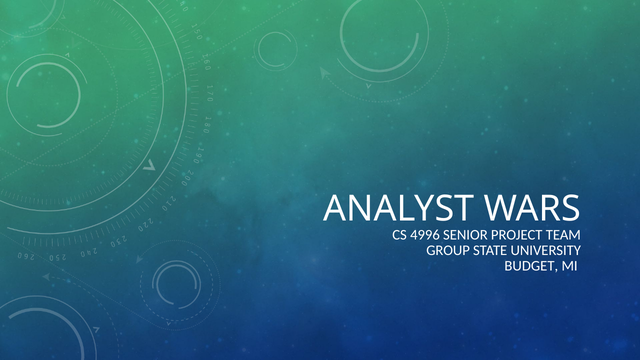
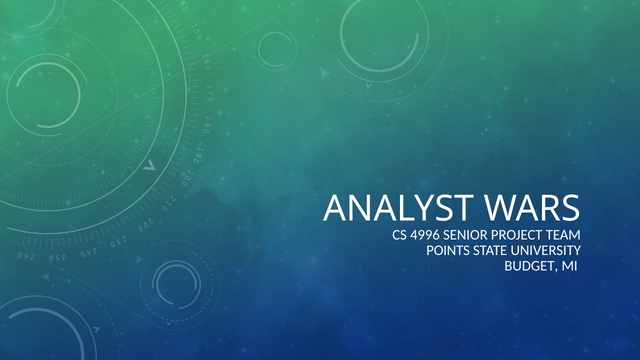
GROUP: GROUP -> POINTS
